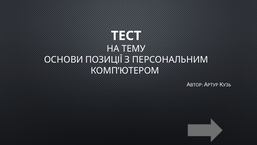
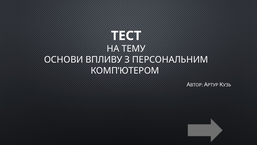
ПОЗИЦІЇ: ПОЗИЦІЇ -> ВПЛИВУ
